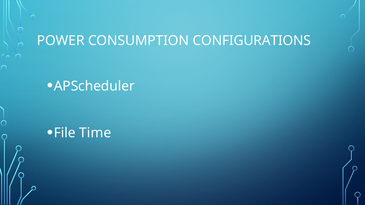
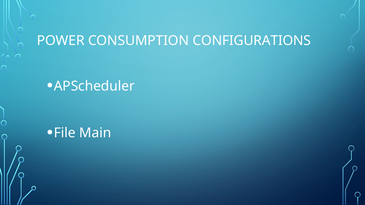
Time: Time -> Main
